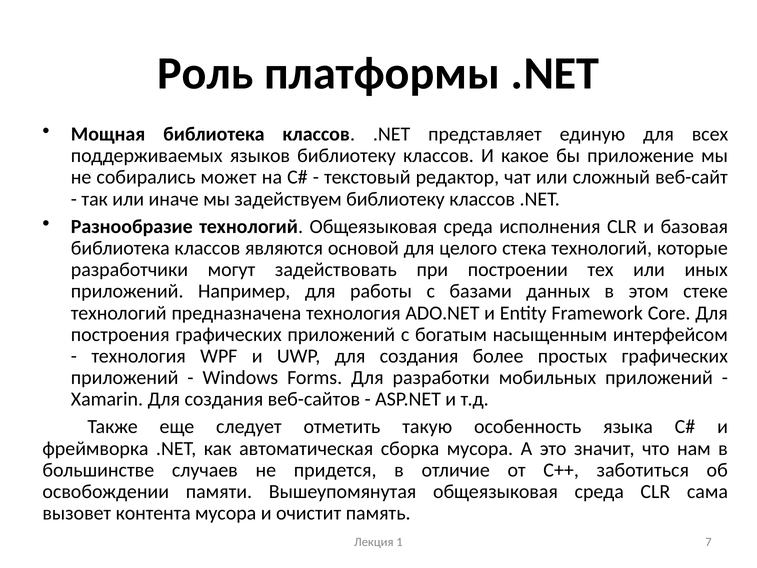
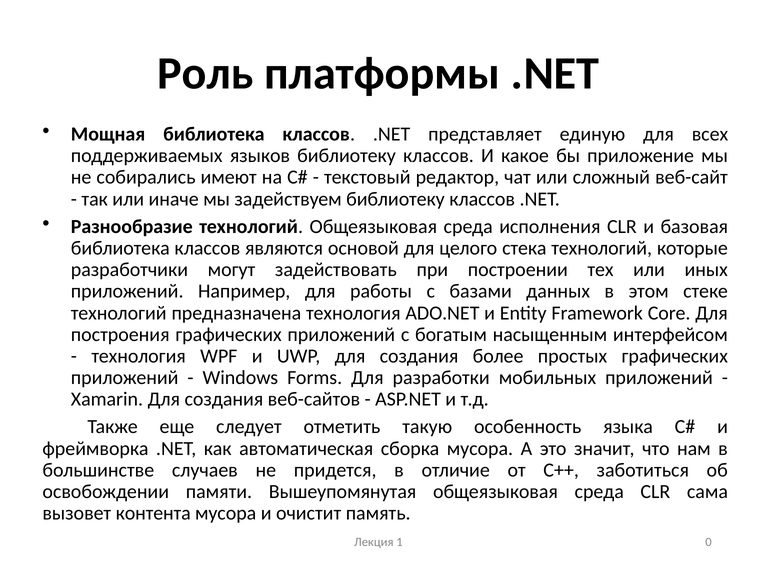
может: может -> имеют
7: 7 -> 0
